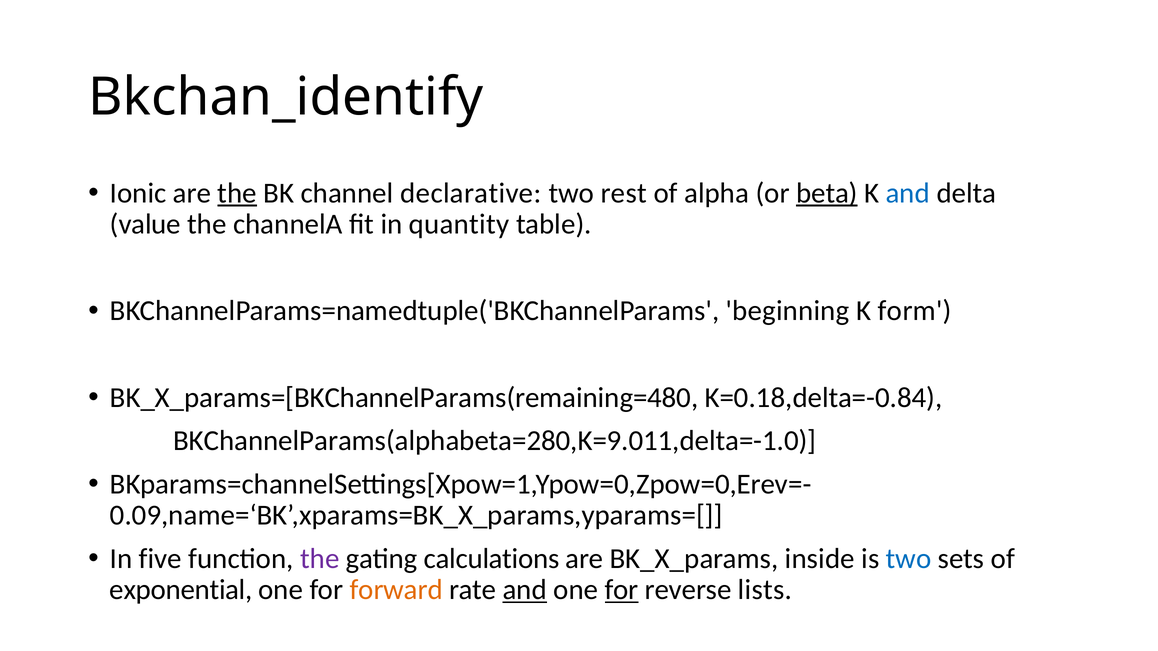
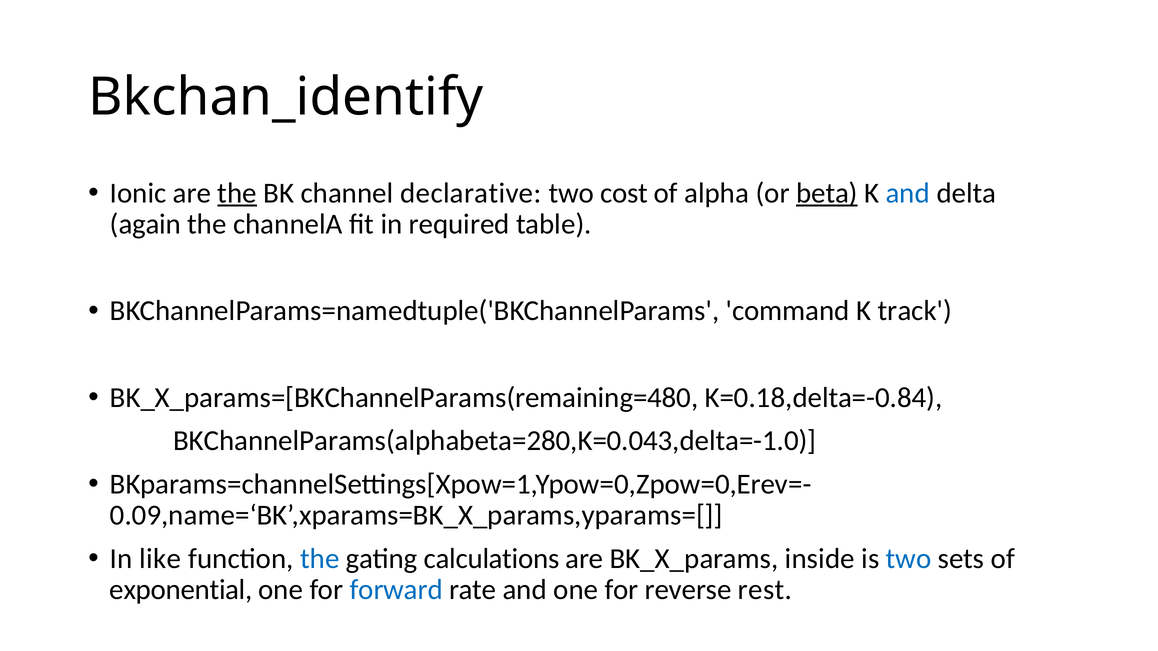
rest: rest -> cost
value: value -> again
quantity: quantity -> required
beginning: beginning -> command
form: form -> track
BKChannelParams(alphabeta=280,K=9.011,delta=-1.0: BKChannelParams(alphabeta=280,K=9.011,delta=-1.0 -> BKChannelParams(alphabeta=280,K=0.043,delta=-1.0
five: five -> like
the at (320, 559) colour: purple -> blue
forward colour: orange -> blue
and at (525, 590) underline: present -> none
for at (622, 590) underline: present -> none
lists: lists -> rest
